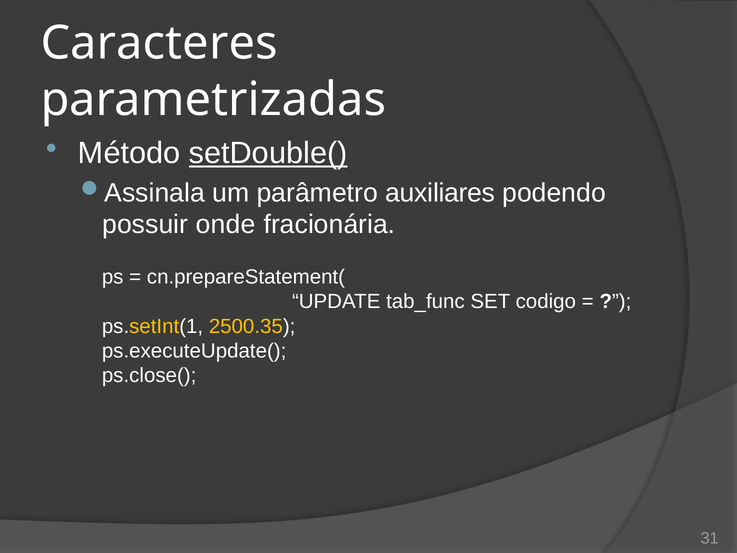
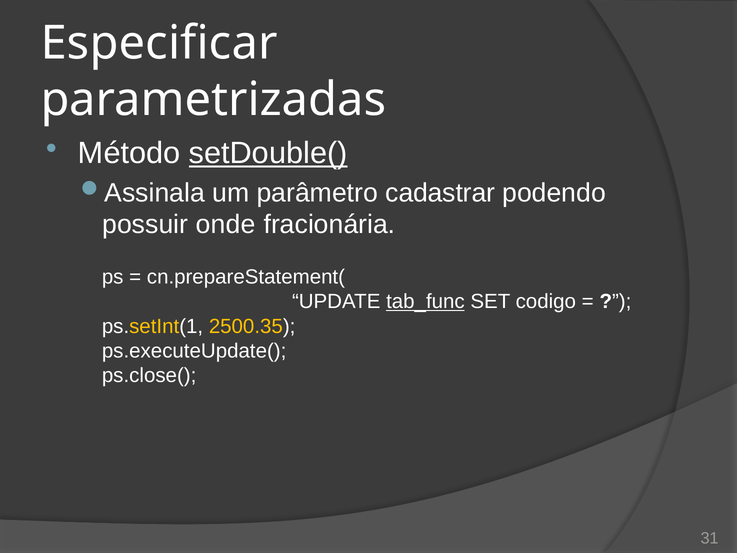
Caracteres: Caracteres -> Especificar
auxiliares: auxiliares -> cadastrar
tab_func underline: none -> present
